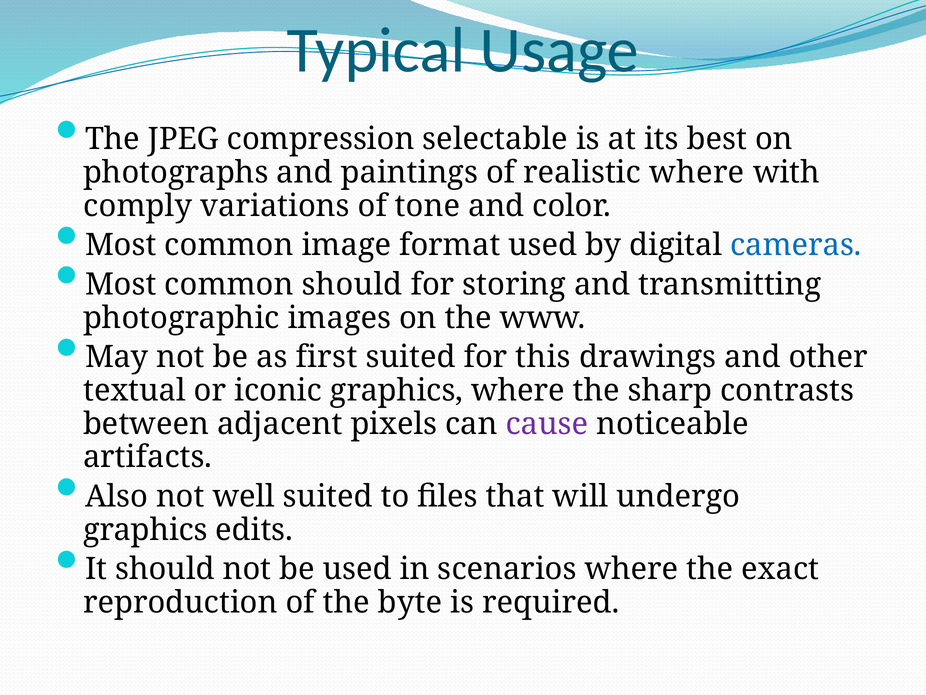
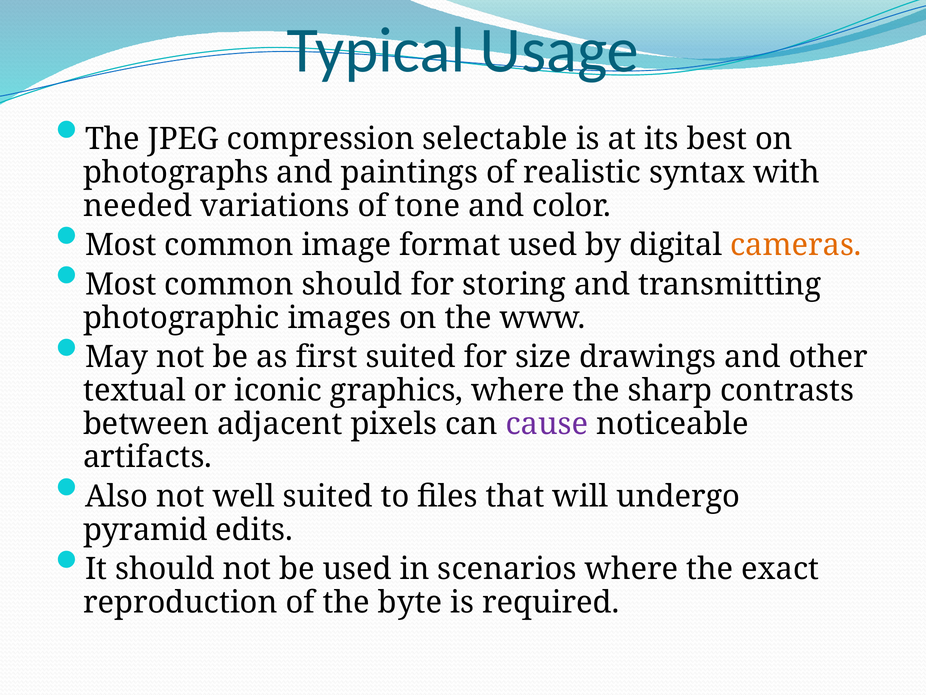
realistic where: where -> syntax
comply: comply -> needed
cameras colour: blue -> orange
this: this -> size
graphics at (145, 530): graphics -> pyramid
